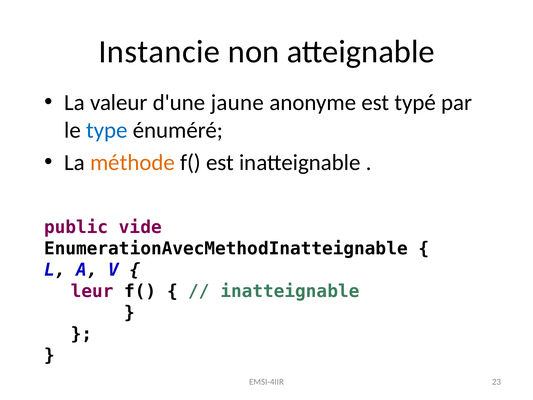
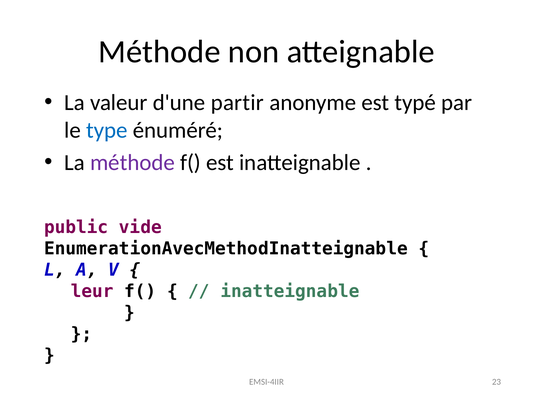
Instancie at (159, 52): Instancie -> Méthode
jaune: jaune -> partir
méthode at (132, 162) colour: orange -> purple
